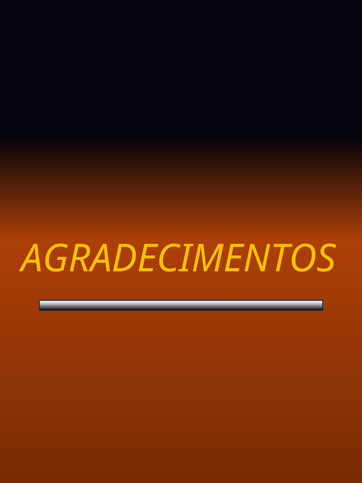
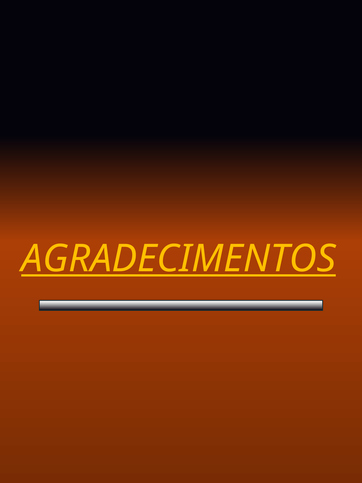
AGRADECIMENTOS underline: none -> present
